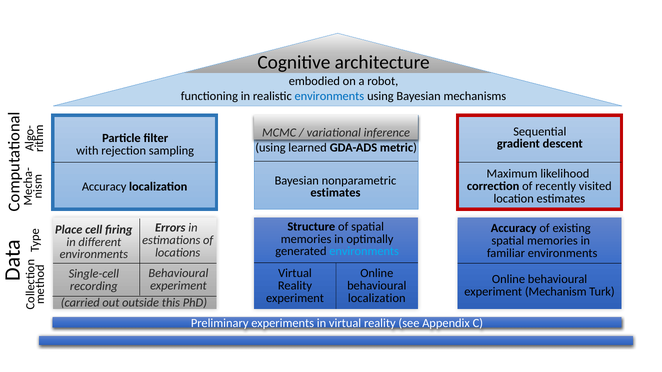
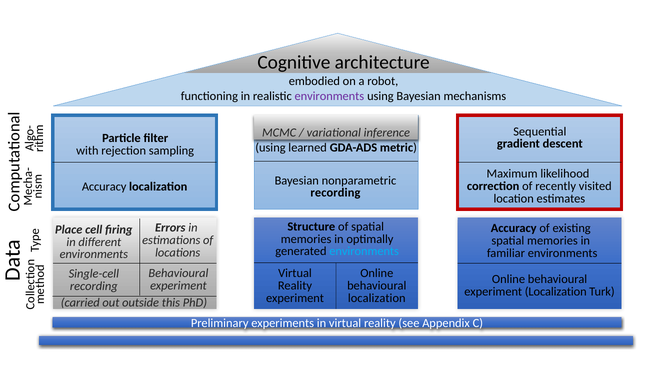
environments at (329, 96) colour: blue -> purple
estimates at (335, 193): estimates -> recording
experiment Mechanism: Mechanism -> Localization
